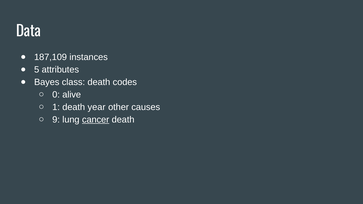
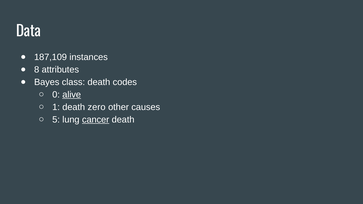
5: 5 -> 8
alive underline: none -> present
year: year -> zero
9: 9 -> 5
